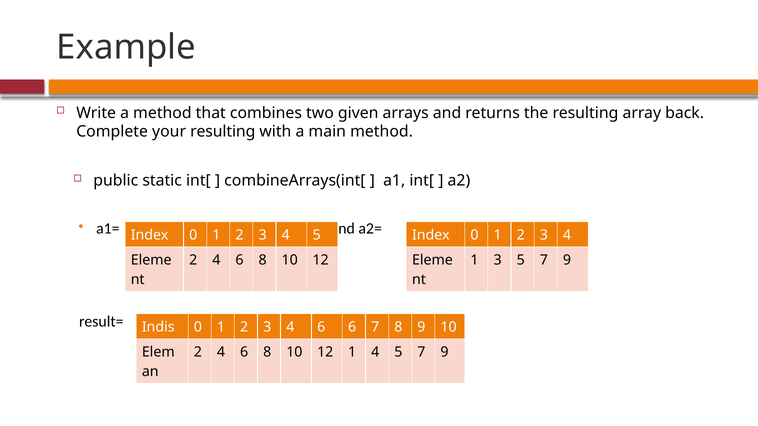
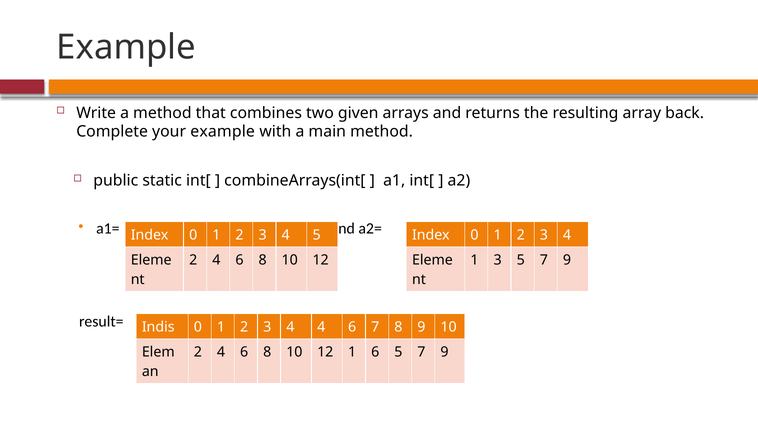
your resulting: resulting -> example
3 4 6: 6 -> 4
1 4: 4 -> 6
